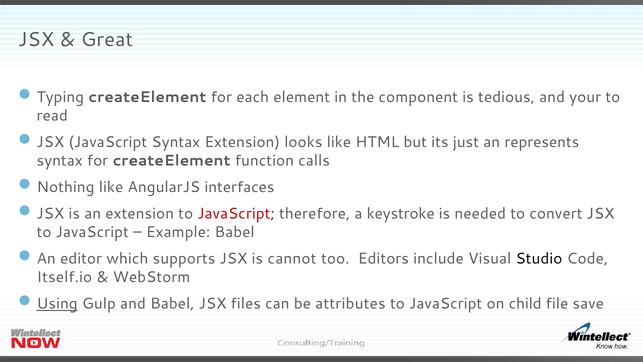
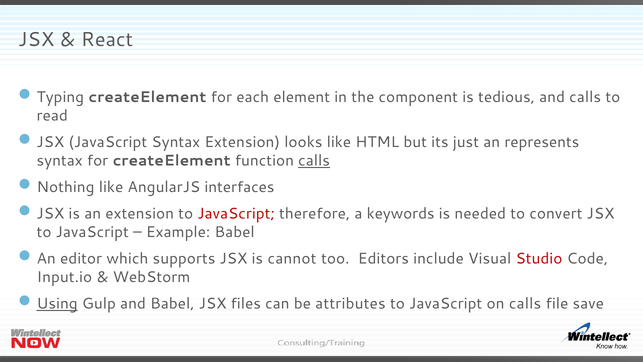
Great: Great -> React
and your: your -> calls
calls at (314, 161) underline: none -> present
keystroke: keystroke -> keywords
Studio colour: black -> red
Itself.io: Itself.io -> Input.io
on child: child -> calls
